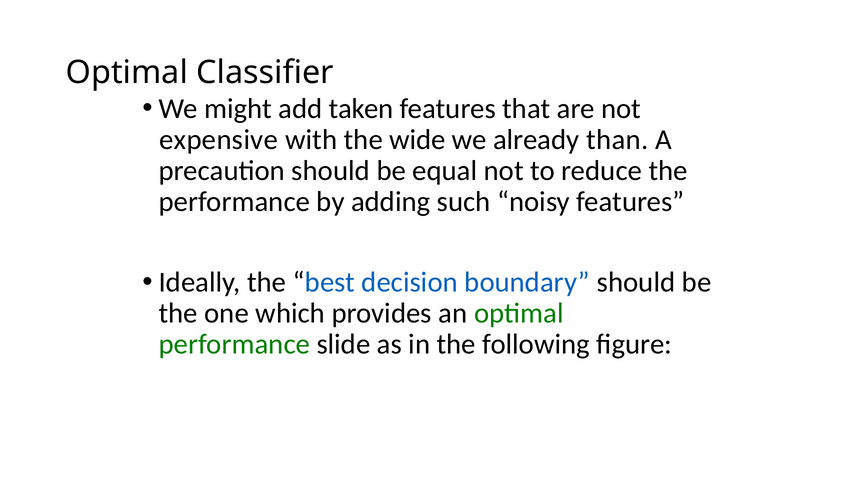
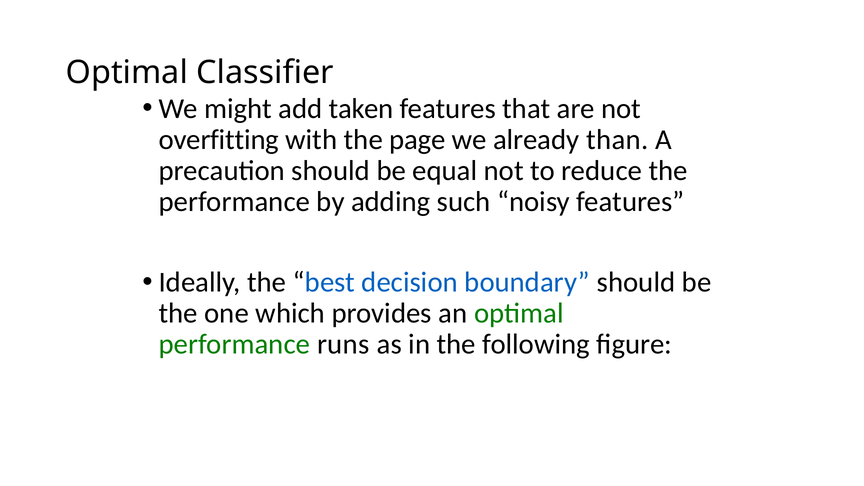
expensive: expensive -> overfitting
wide: wide -> page
slide: slide -> runs
